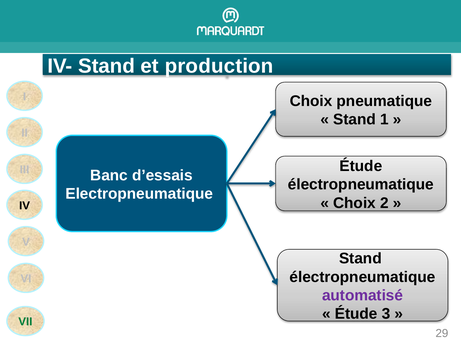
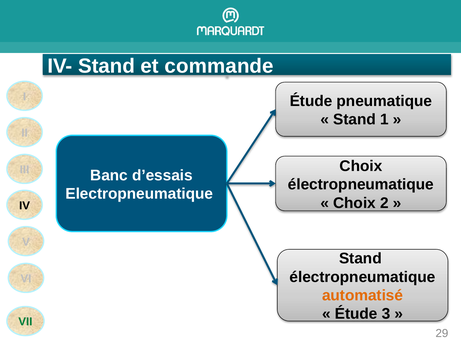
production: production -> commande
Choix at (311, 101): Choix -> Étude
Étude at (361, 166): Étude -> Choix
automatisé colour: purple -> orange
